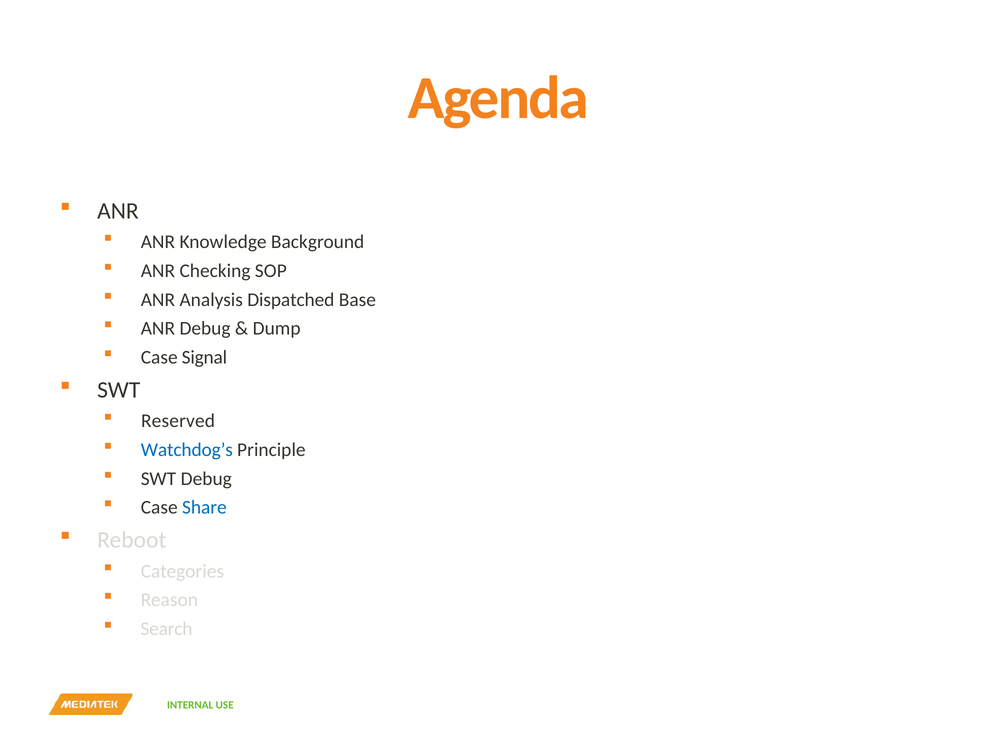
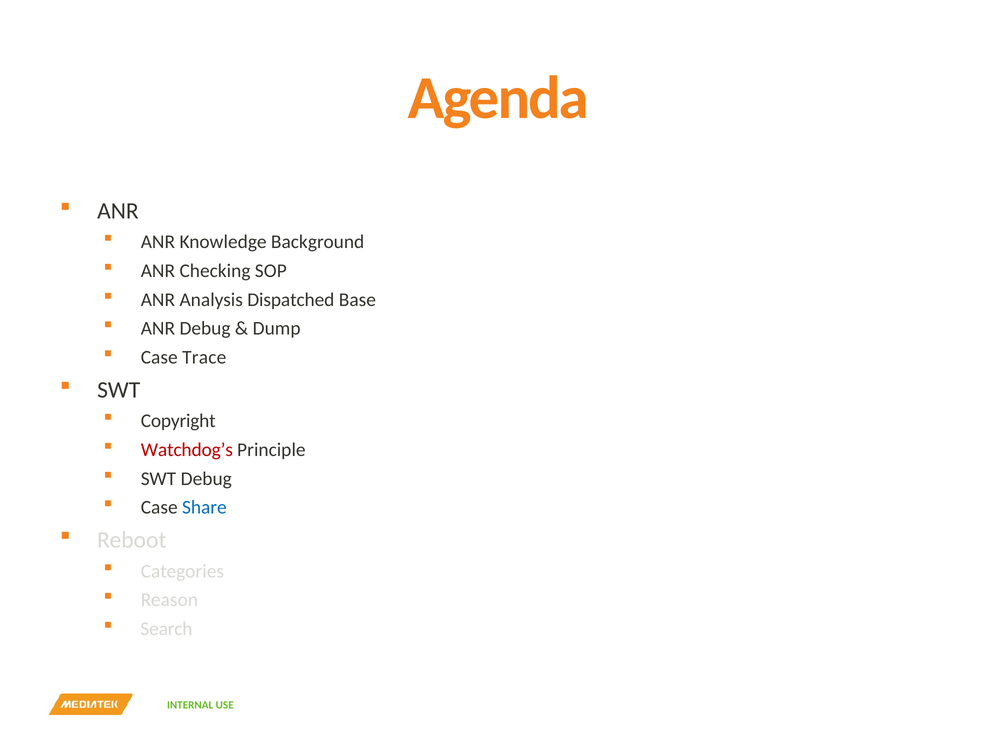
Signal: Signal -> Trace
Reserved: Reserved -> Copyright
Watchdog’s colour: blue -> red
